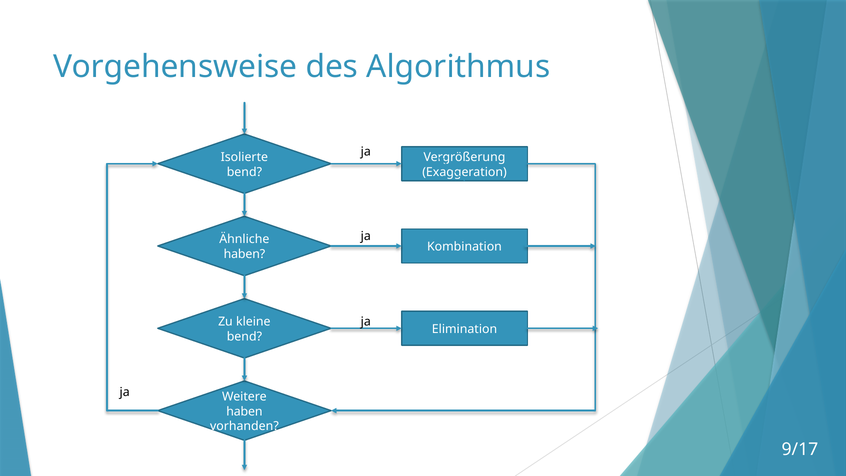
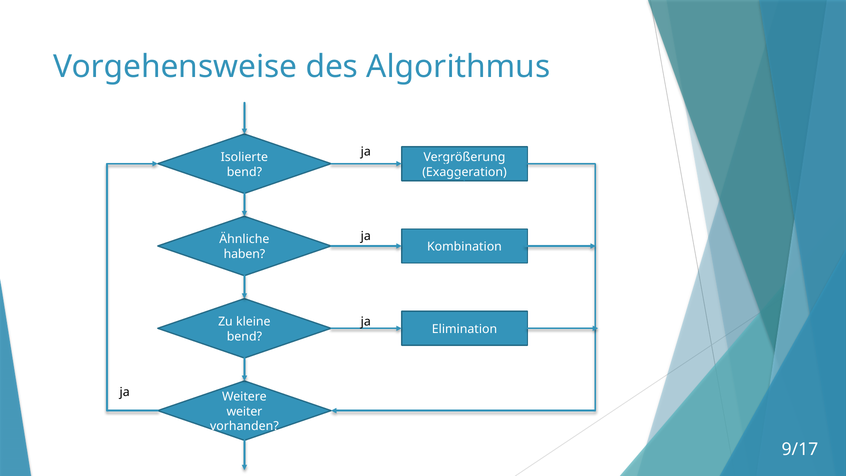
haben at (244, 411): haben -> weiter
